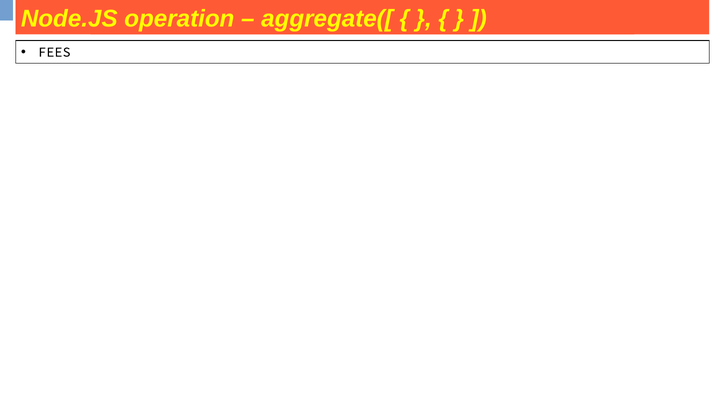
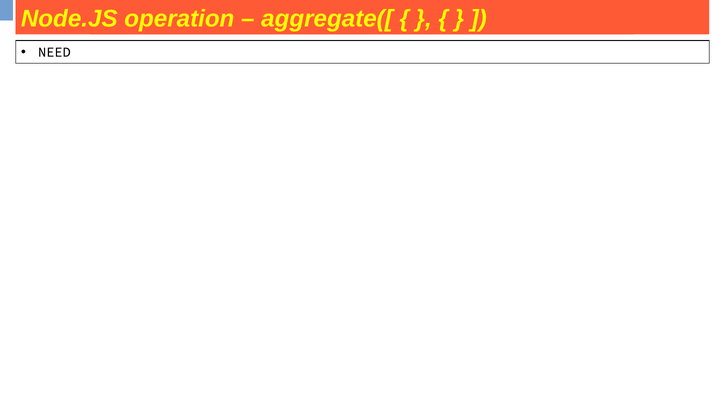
FEES: FEES -> NEED
